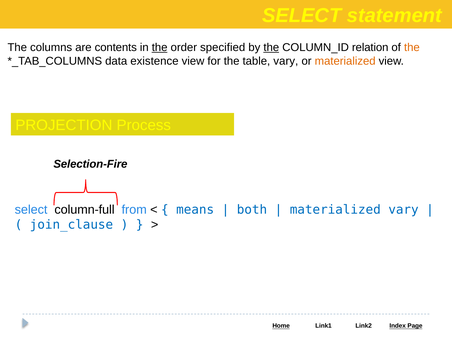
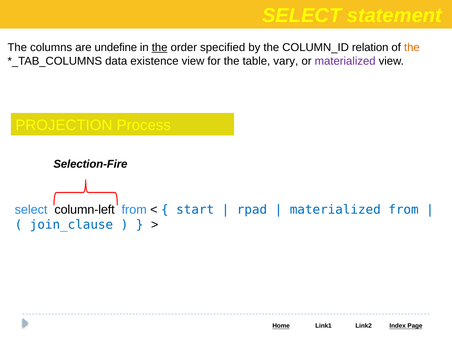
contents: contents -> undefine
the at (271, 47) underline: present -> none
materialized at (345, 61) colour: orange -> purple
column-full: column-full -> column-left
means: means -> start
both: both -> rpad
materialized vary: vary -> from
